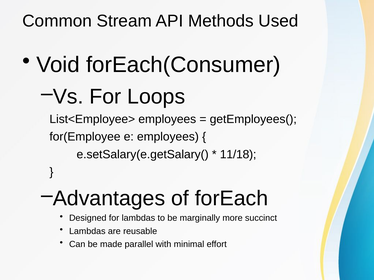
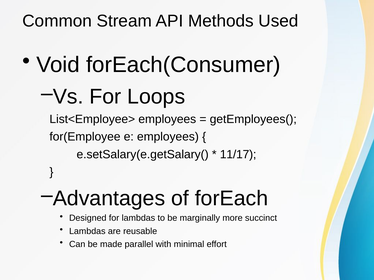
11/18: 11/18 -> 11/17
